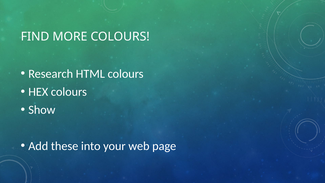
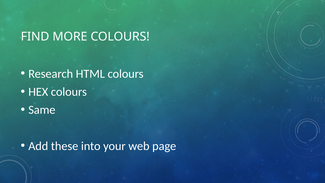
Show: Show -> Same
